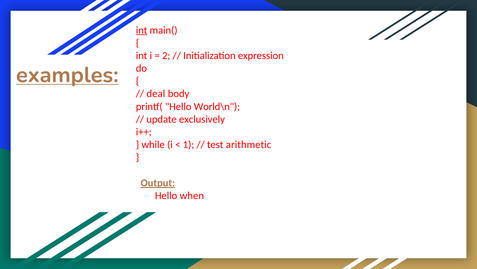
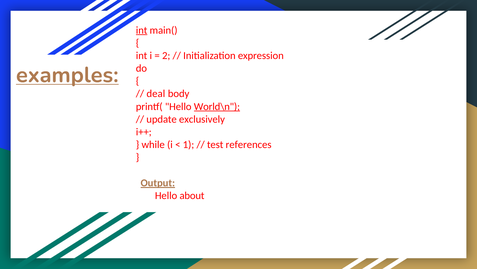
World\n underline: none -> present
arithmetic: arithmetic -> references
when: when -> about
